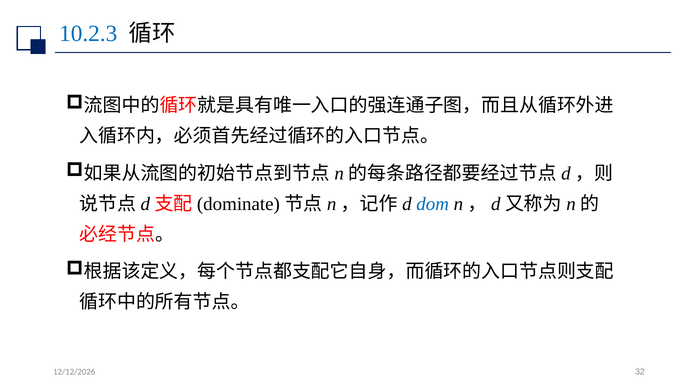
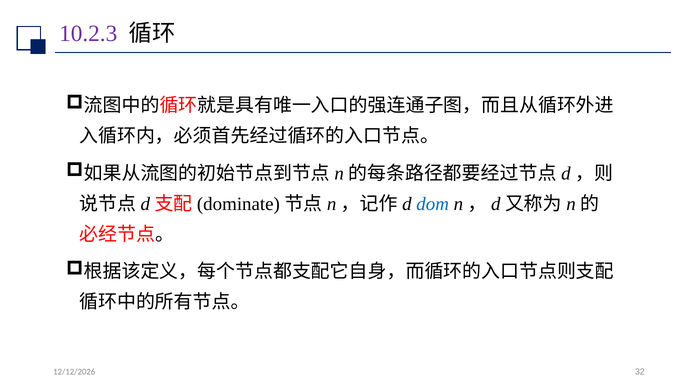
10.2.3 colour: blue -> purple
